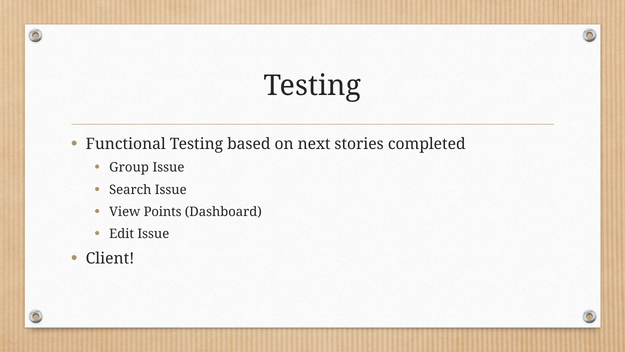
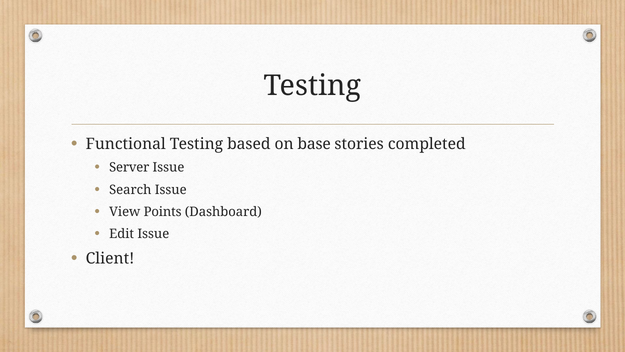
next: next -> base
Group: Group -> Server
